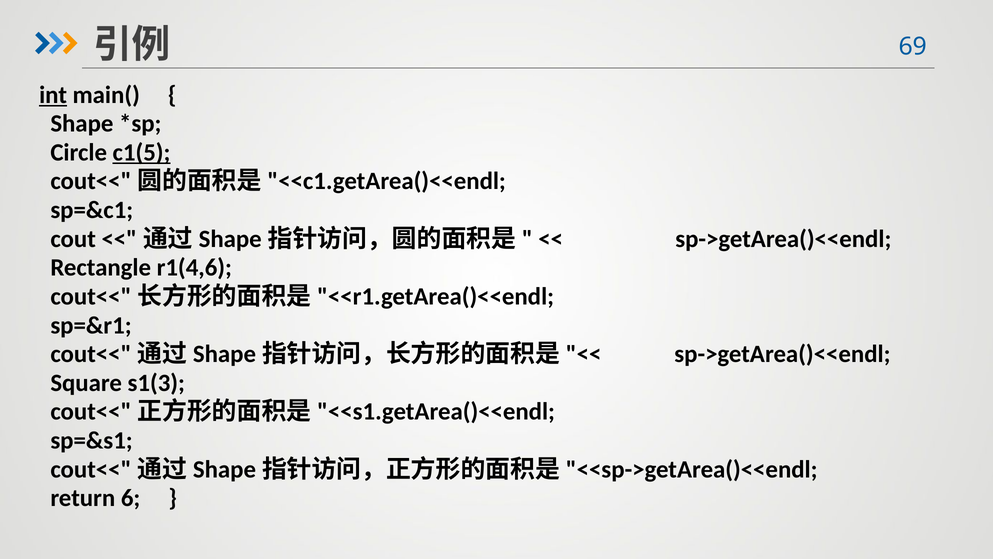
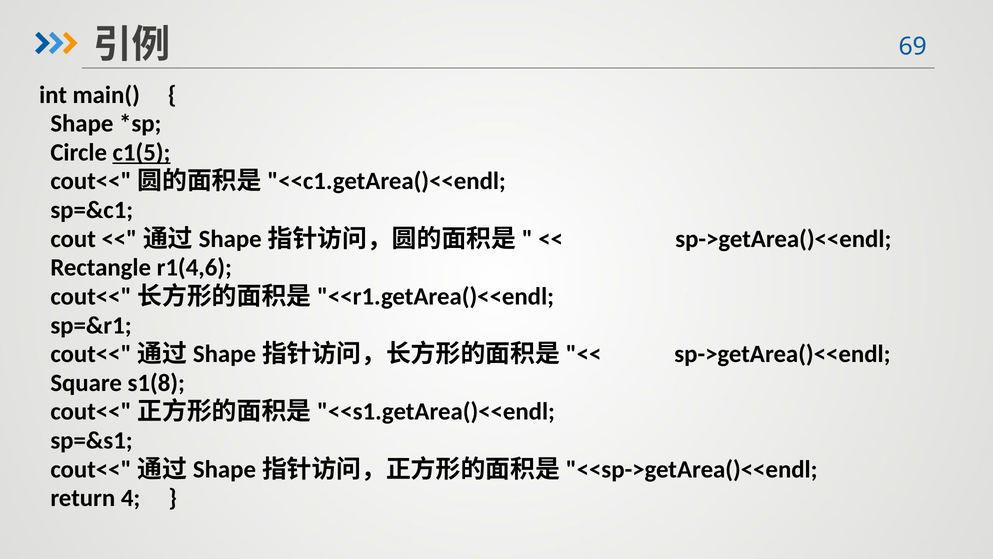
int underline: present -> none
s1(3: s1(3 -> s1(8
6: 6 -> 4
